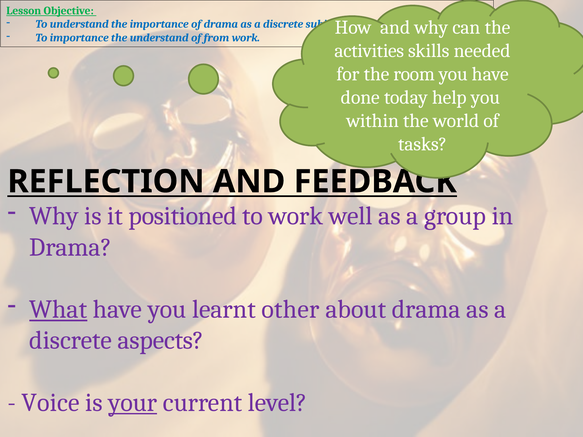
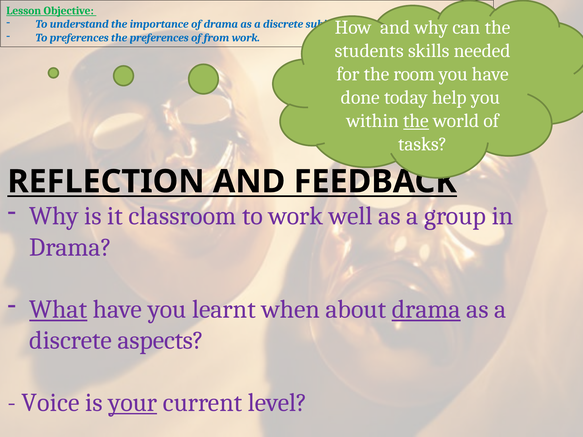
To importance: importance -> preferences
the understand: understand -> preferences
activities: activities -> students
the at (416, 121) underline: none -> present
positioned: positioned -> classroom
other: other -> when
drama at (426, 310) underline: none -> present
